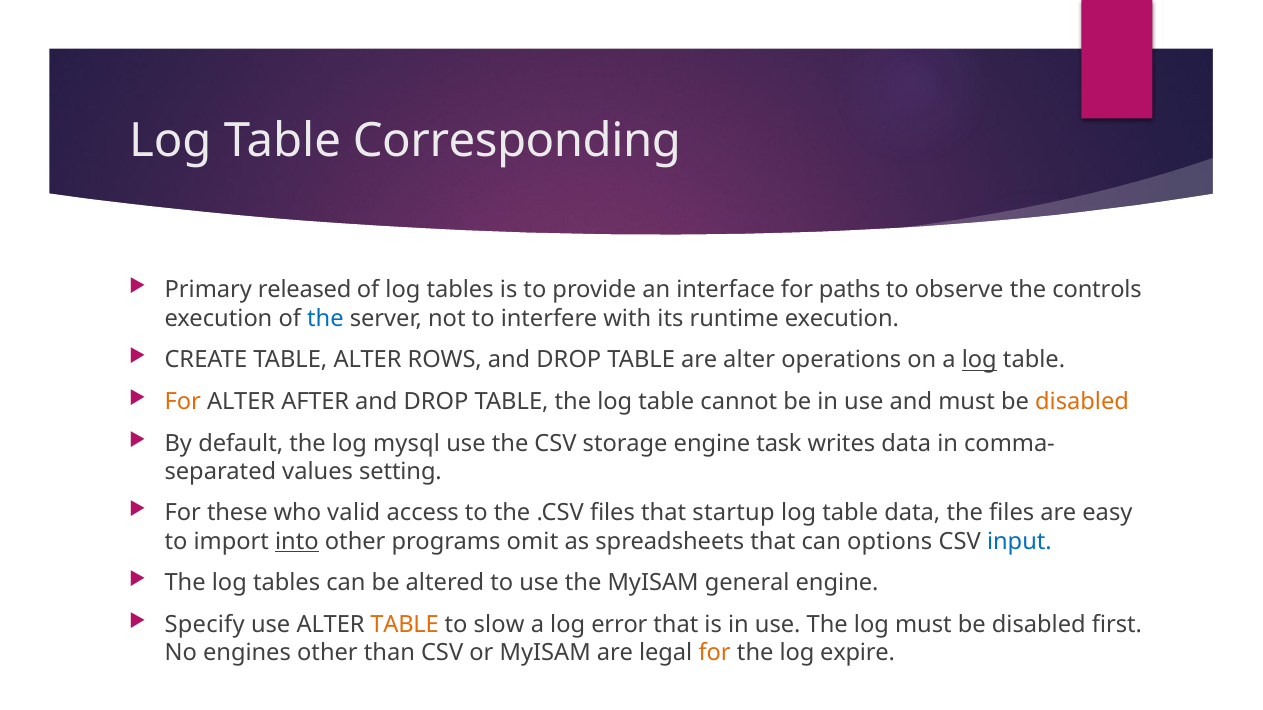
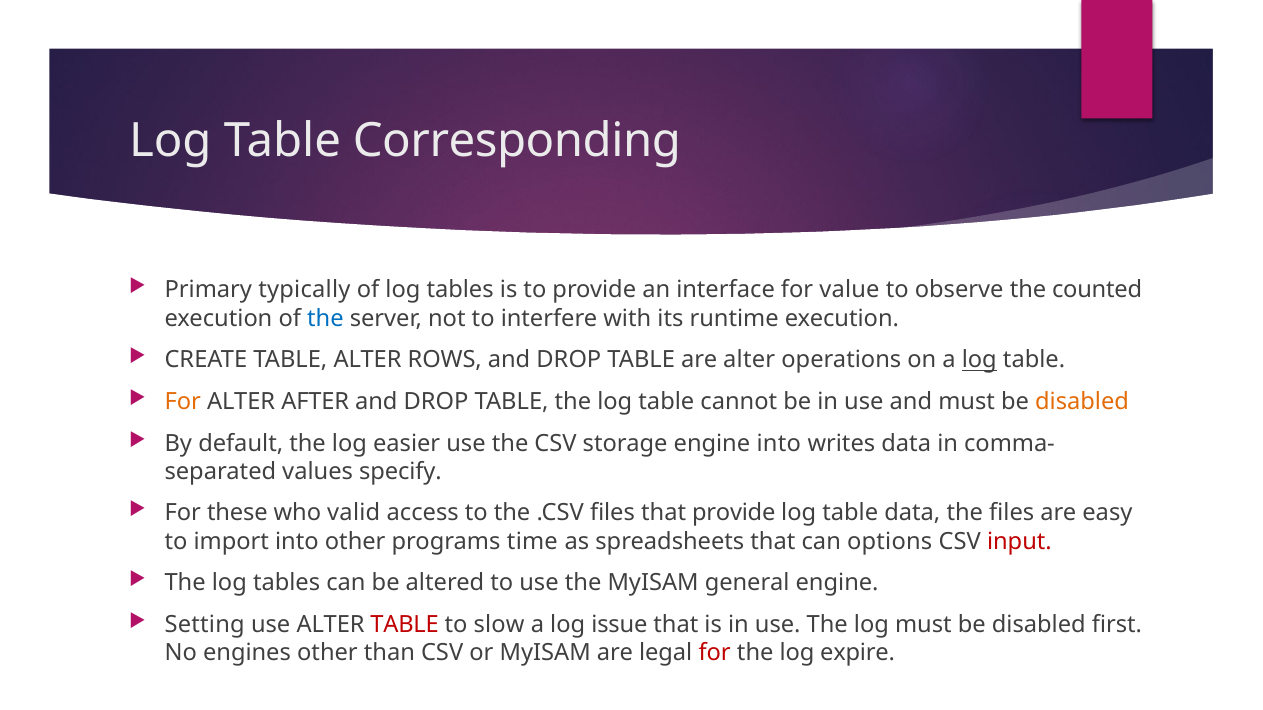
released: released -> typically
paths: paths -> value
controls: controls -> counted
mysql: mysql -> easier
engine task: task -> into
setting: setting -> specify
that startup: startup -> provide
into at (297, 542) underline: present -> none
omit: omit -> time
input colour: blue -> red
Specify: Specify -> Setting
TABLE at (405, 625) colour: orange -> red
error: error -> issue
for at (715, 653) colour: orange -> red
